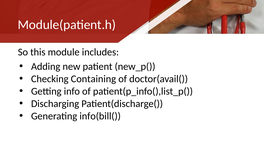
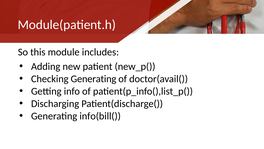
Checking Containing: Containing -> Generating
